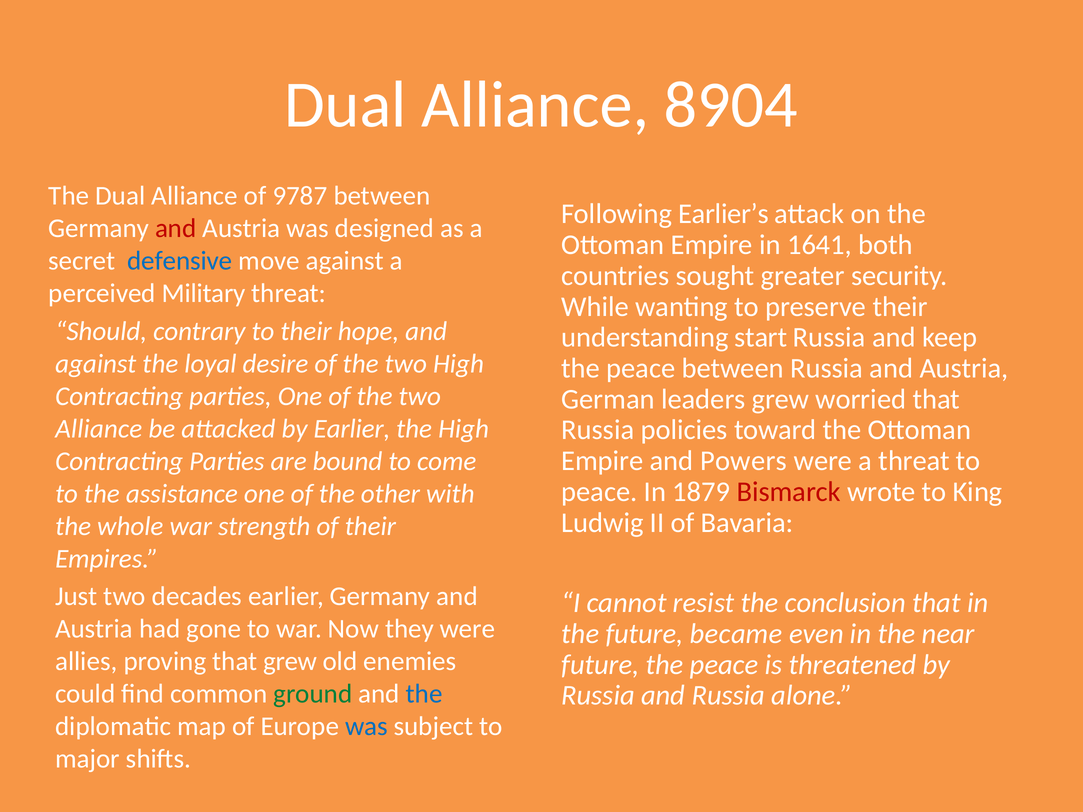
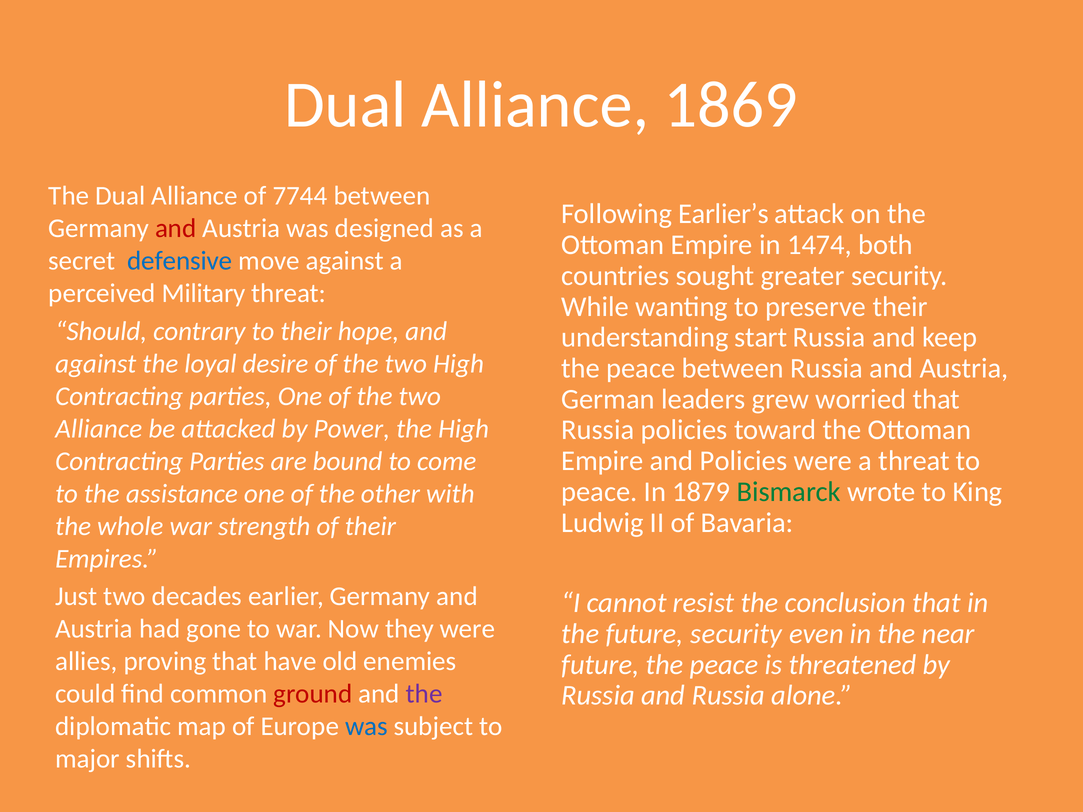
8904: 8904 -> 1869
9787: 9787 -> 7744
1641: 1641 -> 1474
by Earlier: Earlier -> Power
and Powers: Powers -> Policies
Bismarck colour: red -> green
future became: became -> security
that grew: grew -> have
ground colour: green -> red
the at (424, 694) colour: blue -> purple
